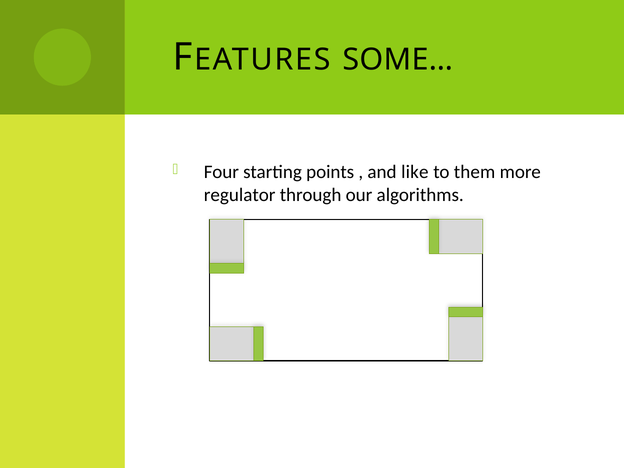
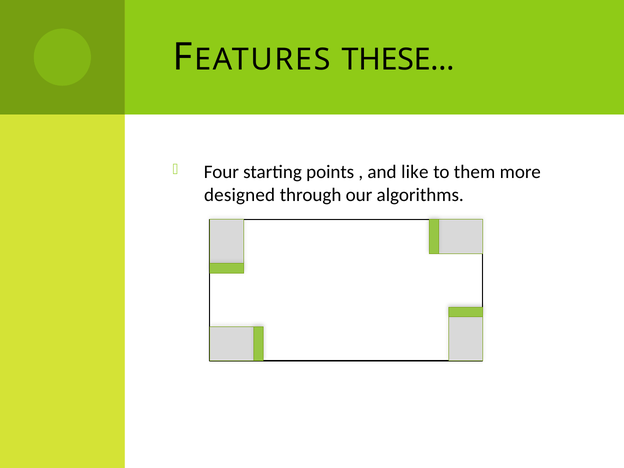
SOME…: SOME… -> THESE…
regulator: regulator -> designed
